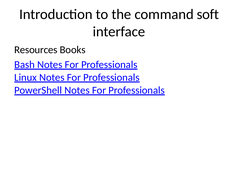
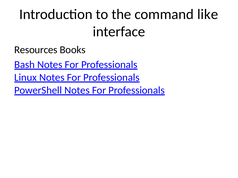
soft: soft -> like
